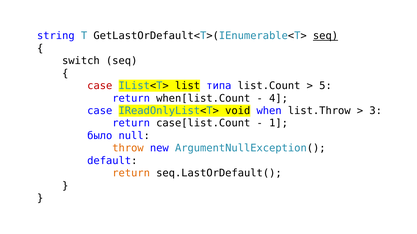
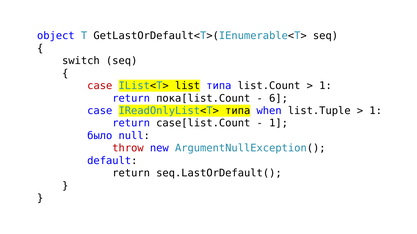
string: string -> object
seq at (326, 36) underline: present -> none
5 at (326, 86): 5 -> 1
when[list.Count: when[list.Count -> пока[list.Count
4: 4 -> 6
IReadOnlyList<T> void: void -> типа
list.Throw: list.Throw -> list.Tuple
3 at (376, 111): 3 -> 1
throw colour: orange -> red
return at (131, 174) colour: orange -> black
